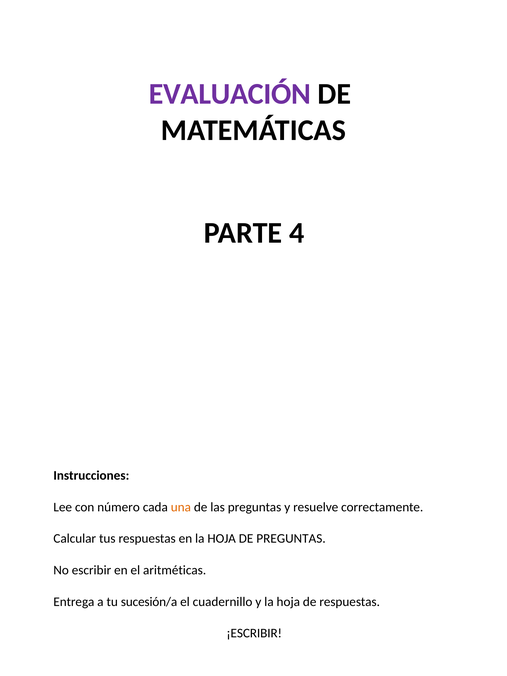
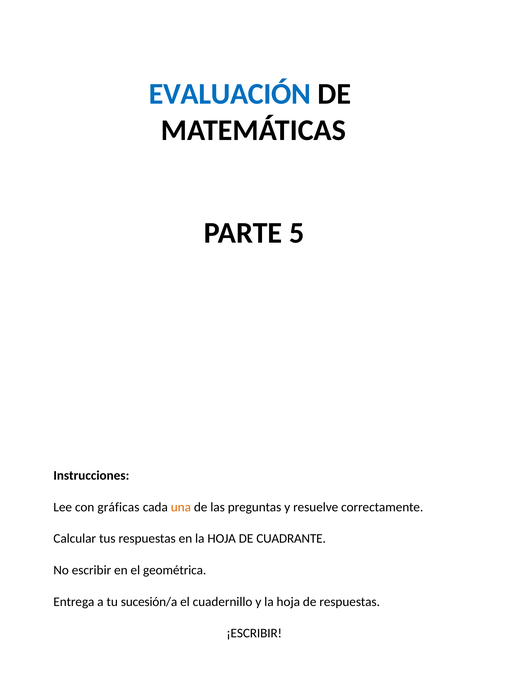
EVALUACIÓN colour: purple -> blue
4: 4 -> 5
número: número -> gráficas
DE PREGUNTAS: PREGUNTAS -> CUADRANTE
aritméticas: aritméticas -> geométrica
